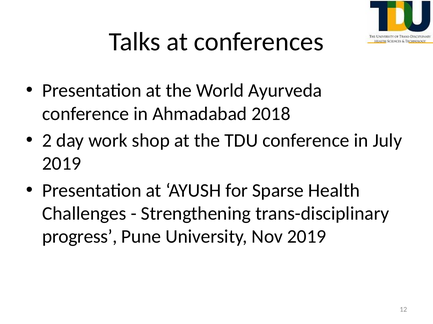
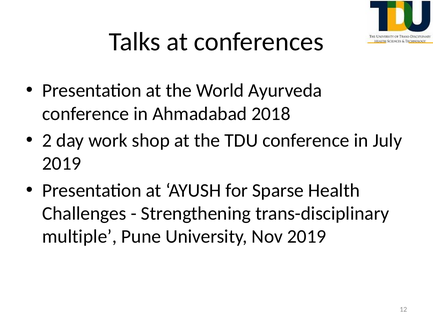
progress: progress -> multiple
